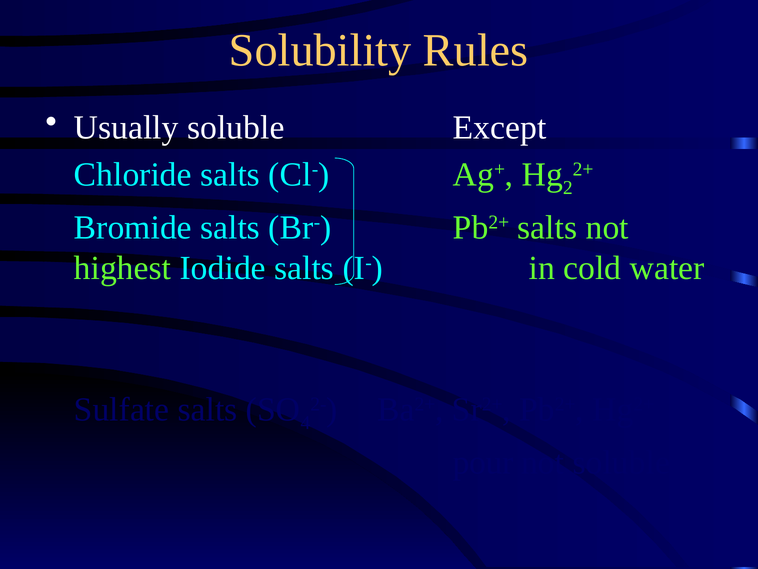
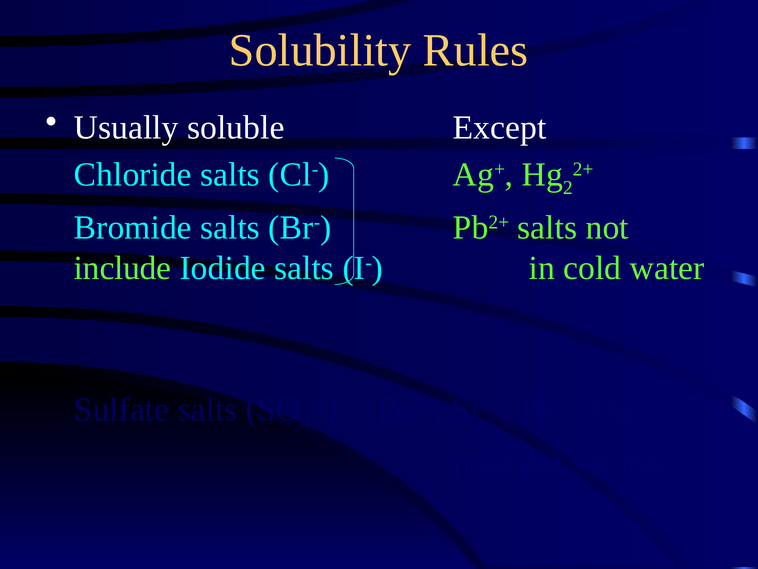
highest: highest -> include
